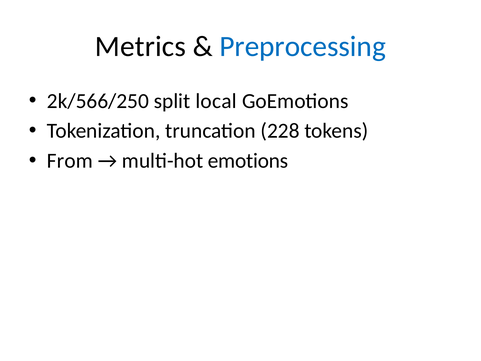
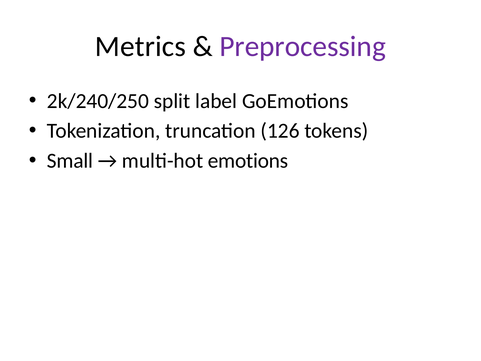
Preprocessing colour: blue -> purple
2k/566/250: 2k/566/250 -> 2k/240/250
local: local -> label
228: 228 -> 126
From: From -> Small
